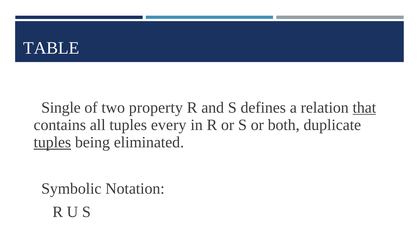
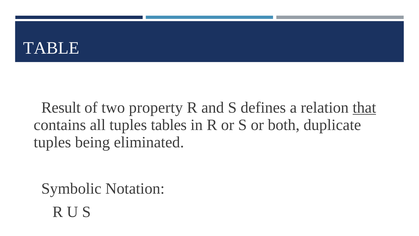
Single: Single -> Result
every: every -> tables
tuples at (52, 142) underline: present -> none
